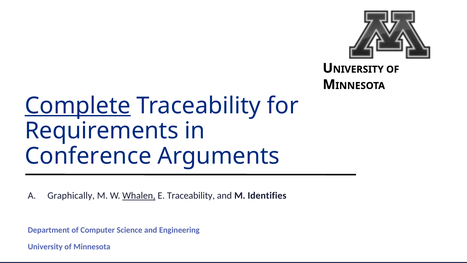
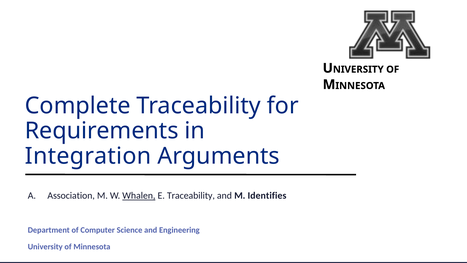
Complete underline: present -> none
Conference: Conference -> Integration
Graphically: Graphically -> Association
